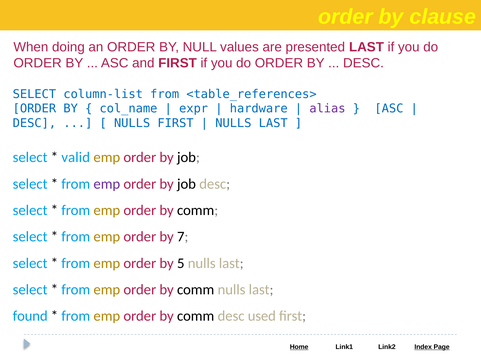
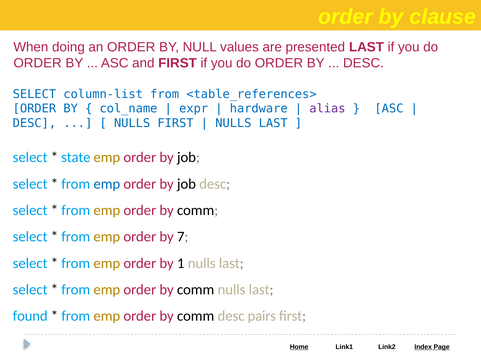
valid: valid -> state
emp at (107, 184) colour: purple -> blue
5: 5 -> 1
used: used -> pairs
